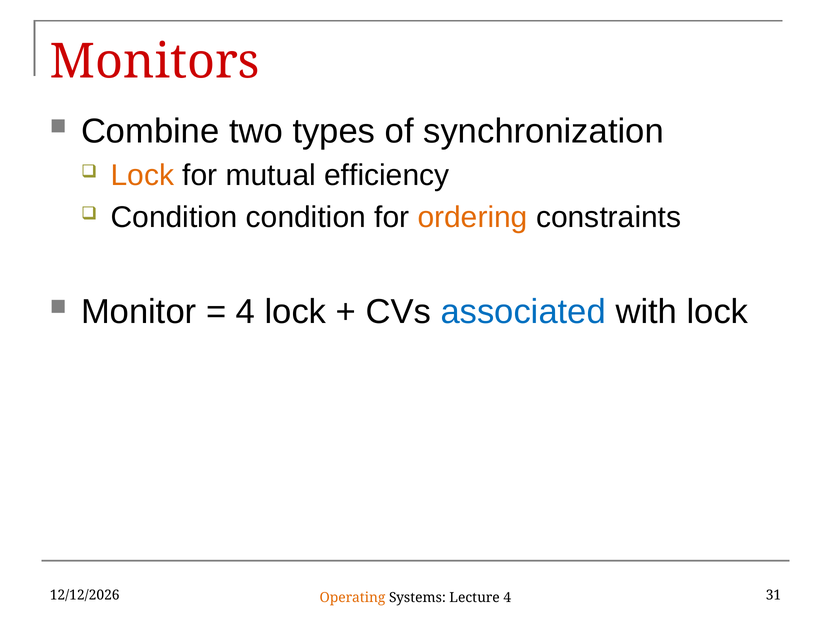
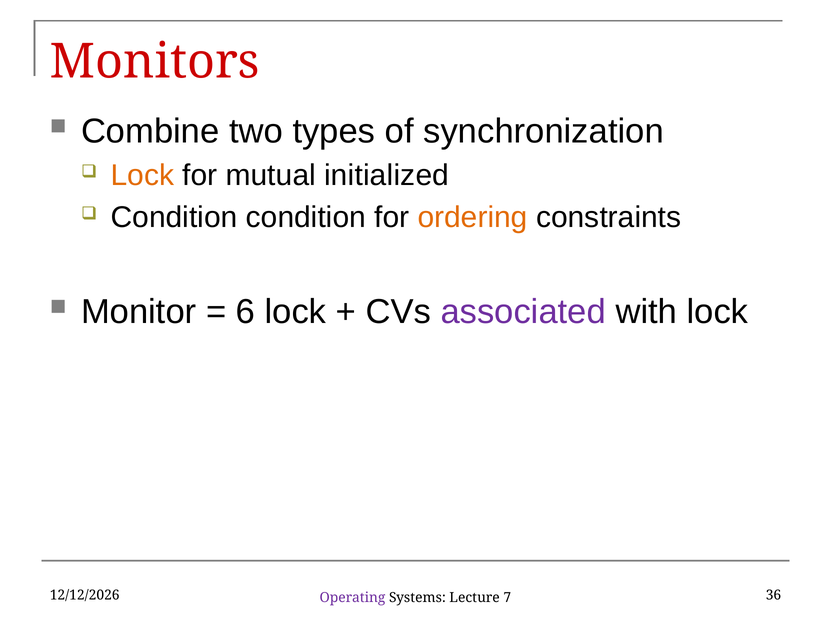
efficiency: efficiency -> initialized
4 at (245, 312): 4 -> 6
associated colour: blue -> purple
31: 31 -> 36
Operating colour: orange -> purple
Lecture 4: 4 -> 7
